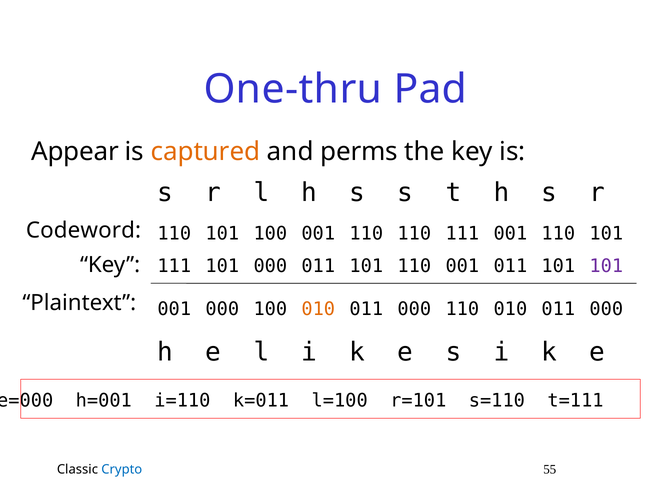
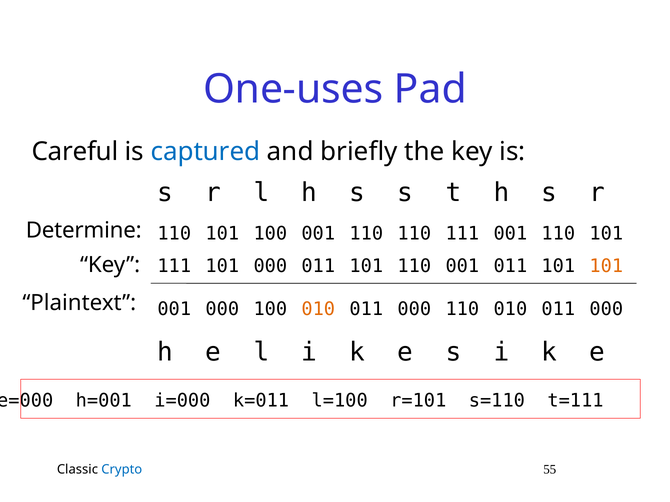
One-thru: One-thru -> One-uses
Appear: Appear -> Careful
captured colour: orange -> blue
perms: perms -> briefly
Codeword: Codeword -> Determine
101 at (606, 266) colour: purple -> orange
i=110: i=110 -> i=000
